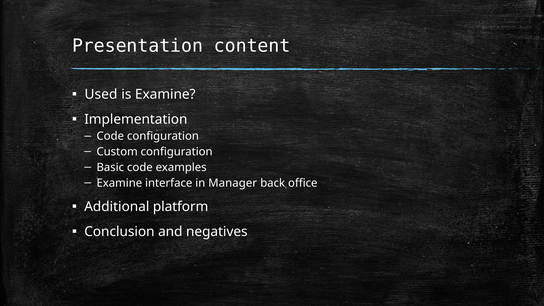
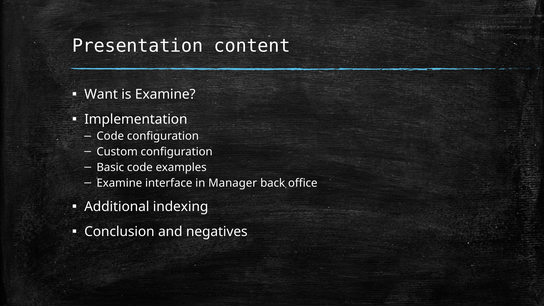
Used: Used -> Want
platform: platform -> indexing
